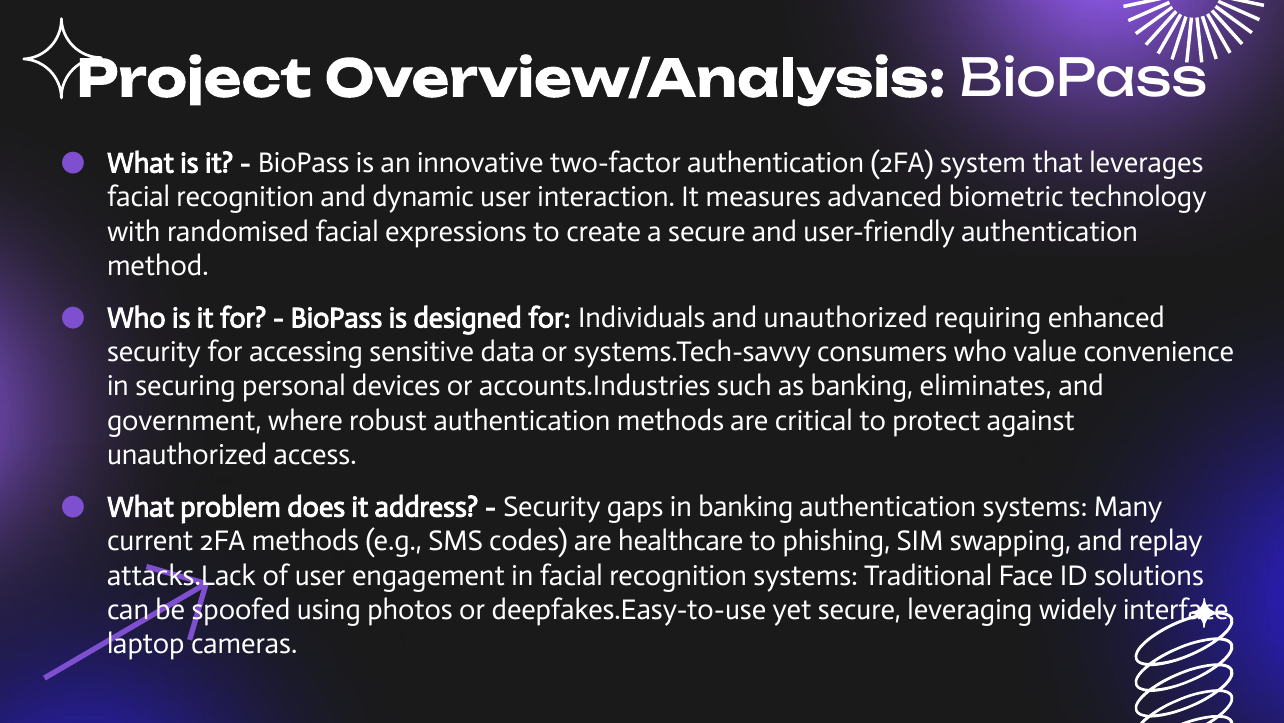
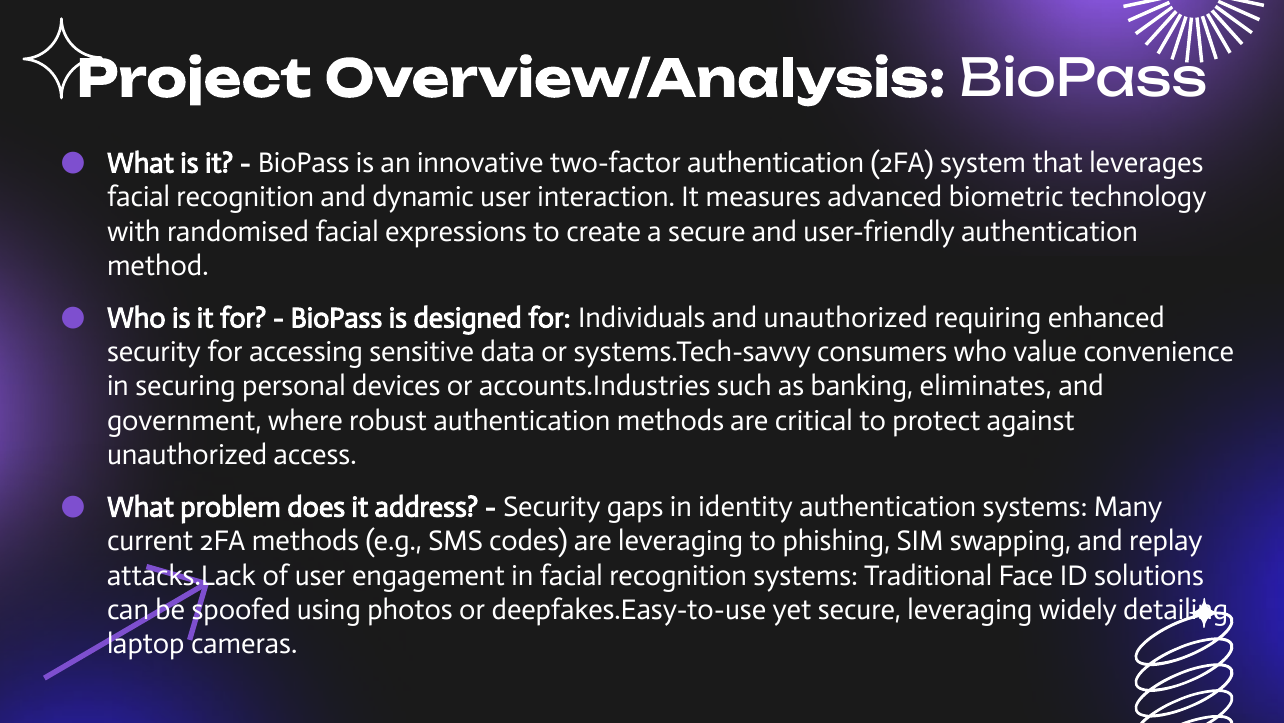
in banking: banking -> identity
are healthcare: healthcare -> leveraging
interface: interface -> detailing
